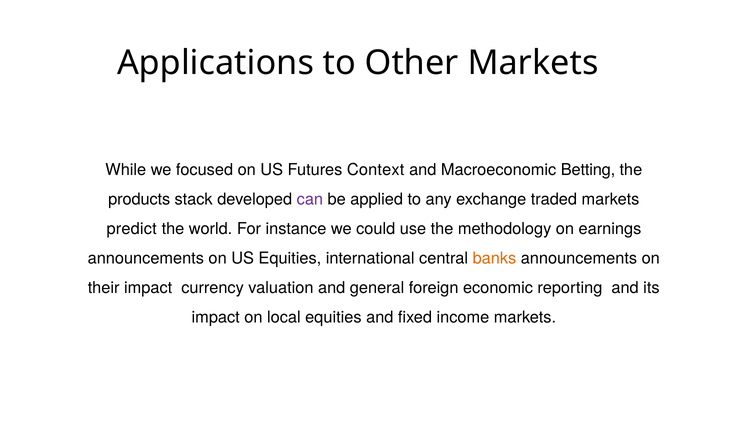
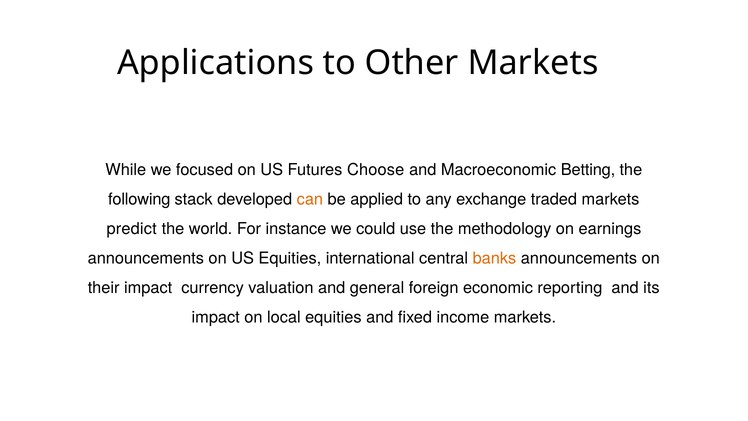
Context: Context -> Choose
products: products -> following
can colour: purple -> orange
